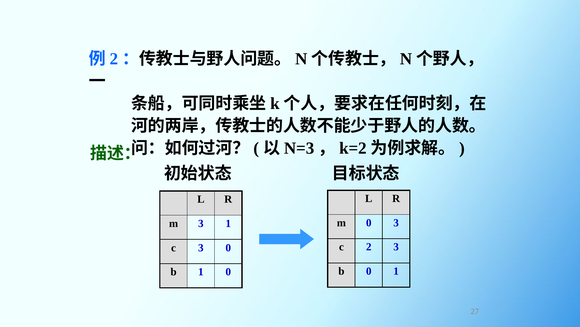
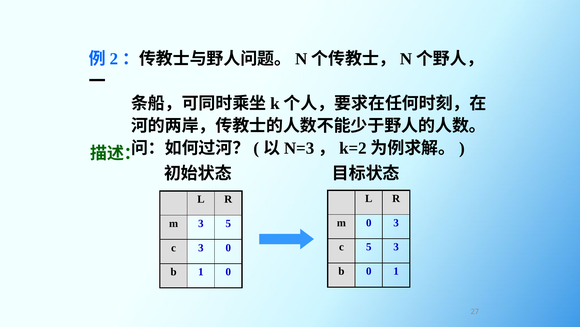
3 1: 1 -> 5
c 2: 2 -> 5
